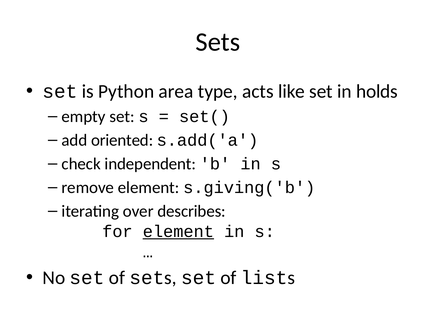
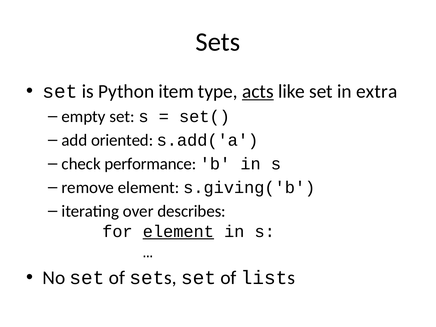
area: area -> item
acts underline: none -> present
holds: holds -> extra
independent: independent -> performance
